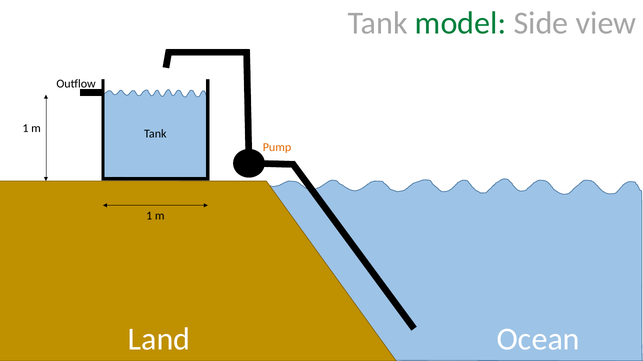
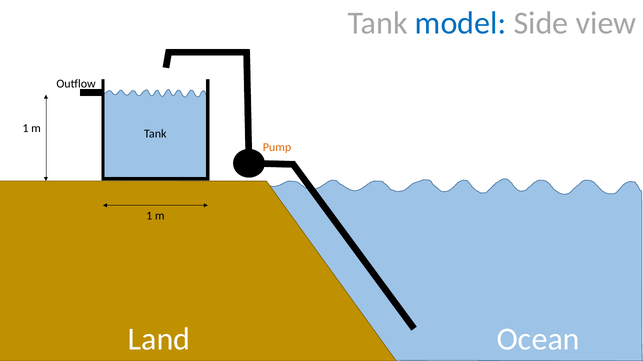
model colour: green -> blue
